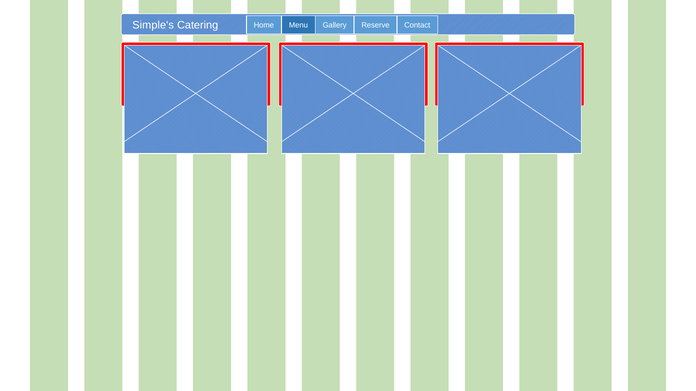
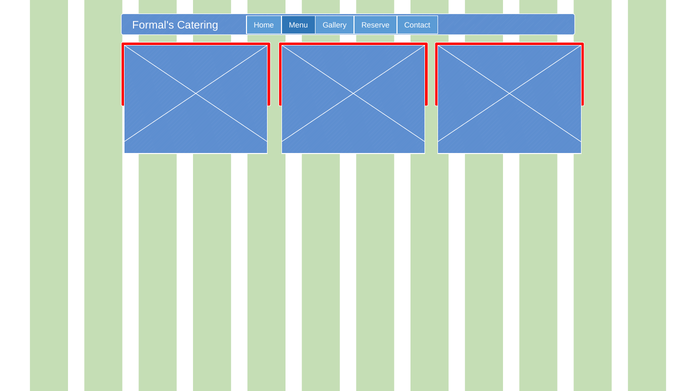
Simple's: Simple's -> Formal's
